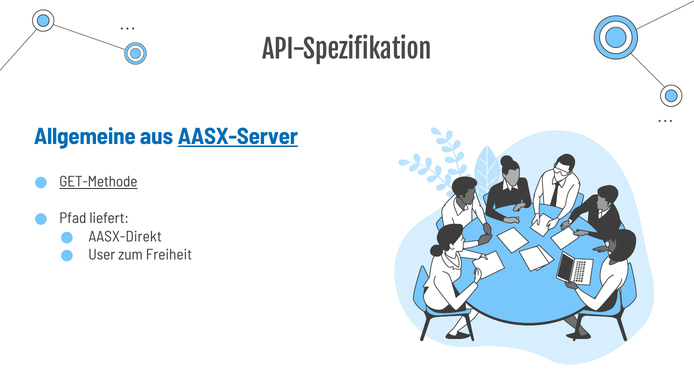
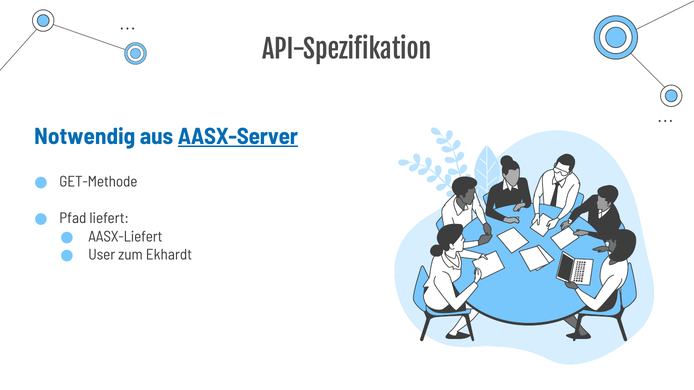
Allgemeine: Allgemeine -> Notwendig
GET-Methode underline: present -> none
AASX-Direkt: AASX-Direkt -> AASX-Liefert
Freiheit: Freiheit -> Ekhardt
